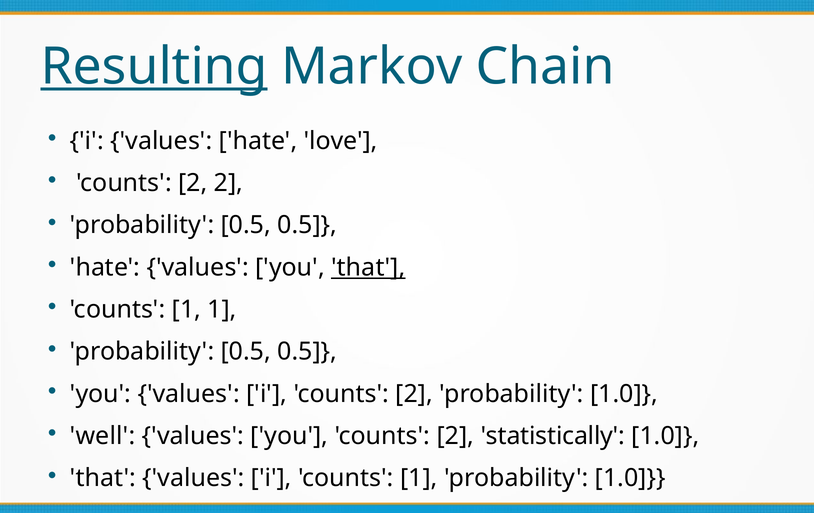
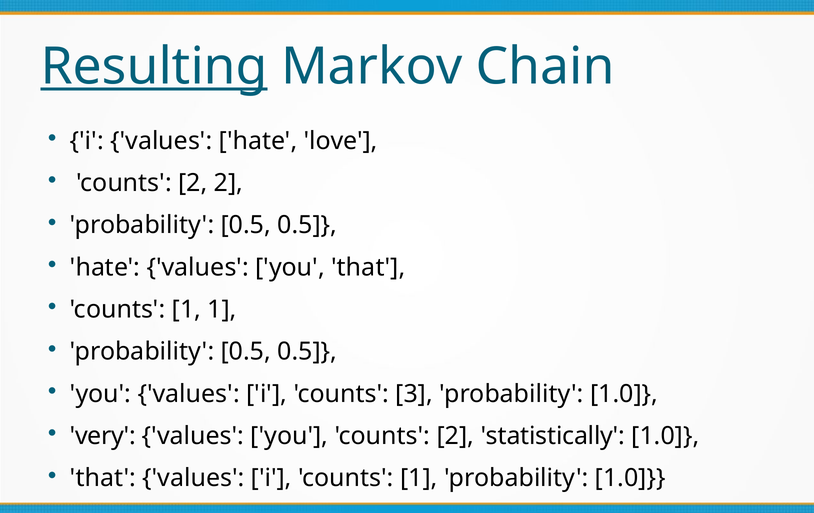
that at (368, 267) underline: present -> none
i counts 2: 2 -> 3
well: well -> very
